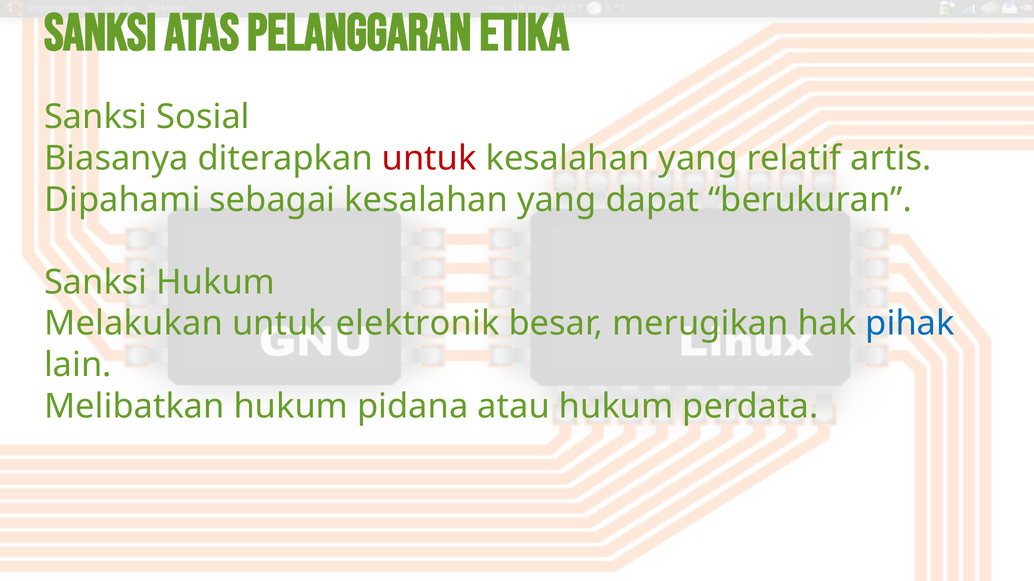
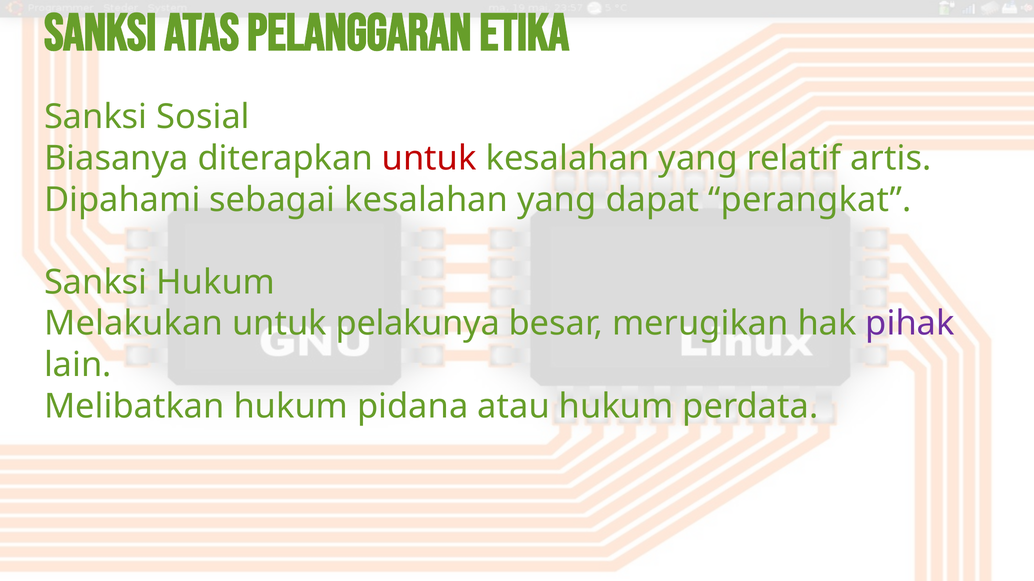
berukuran: berukuran -> perangkat
elektronik: elektronik -> pelakunya
pihak colour: blue -> purple
